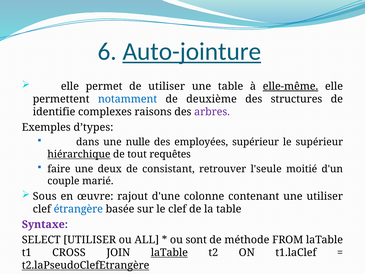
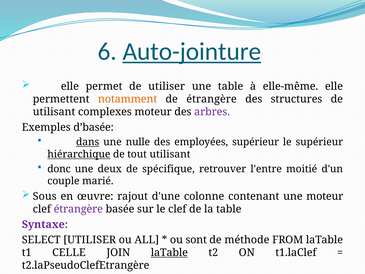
elle-même underline: present -> none
notamment colour: blue -> orange
de deuxième: deuxième -> étrangère
identifie at (54, 112): identifie -> utilisant
complexes raisons: raisons -> moteur
d’types: d’types -> d’basée
dans underline: none -> present
tout requêtes: requêtes -> utilisant
faire: faire -> donc
consistant: consistant -> spécifique
l'seule: l'seule -> l'entre
une utiliser: utiliser -> moteur
étrangère at (78, 209) colour: blue -> purple
CROSS: CROSS -> CELLE
t2.laPseudoClefEtrangère underline: present -> none
